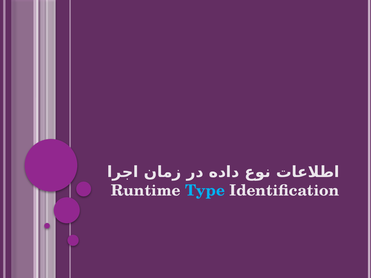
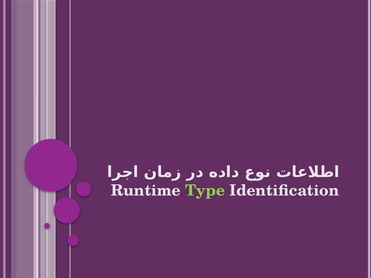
Type colour: light blue -> light green
